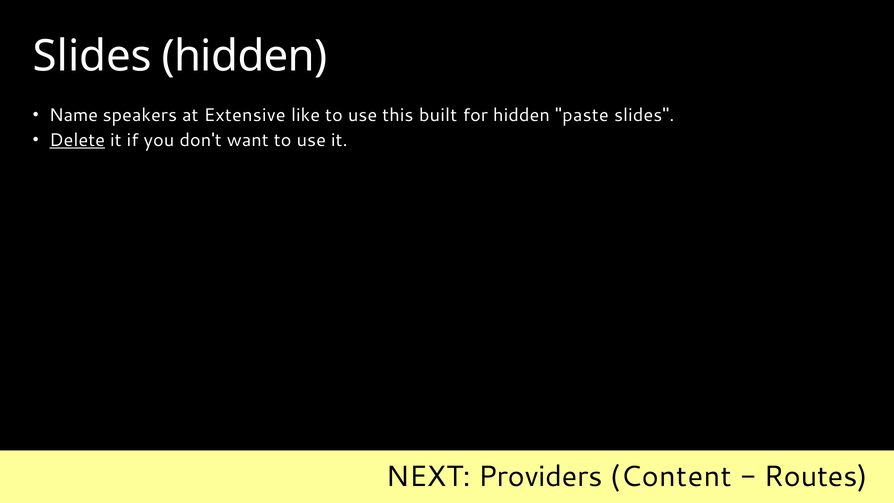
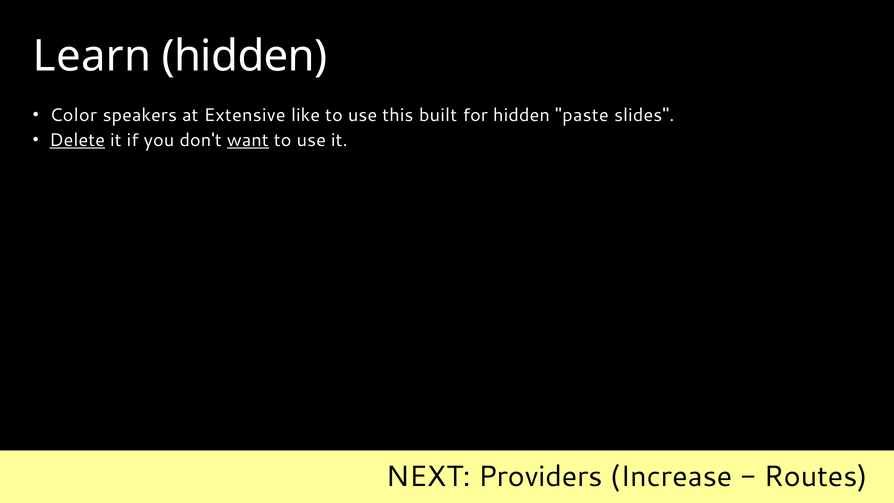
Slides at (92, 56): Slides -> Learn
Name: Name -> Color
want underline: none -> present
Content: Content -> Increase
